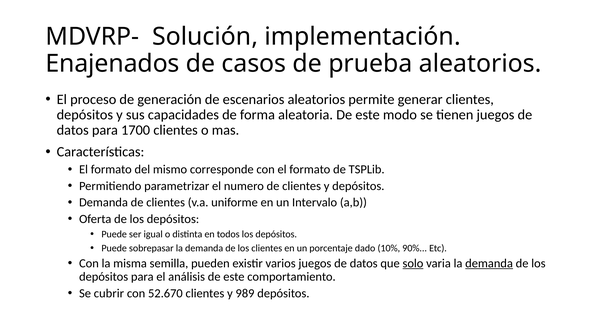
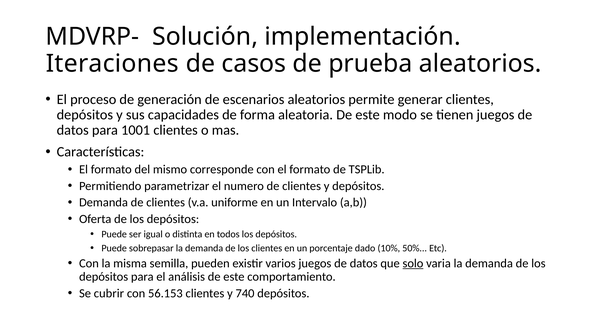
Enajenados: Enajenados -> Iteraciones
1700: 1700 -> 1001
90%: 90% -> 50%
demanda at (489, 263) underline: present -> none
52.670: 52.670 -> 56.153
989: 989 -> 740
